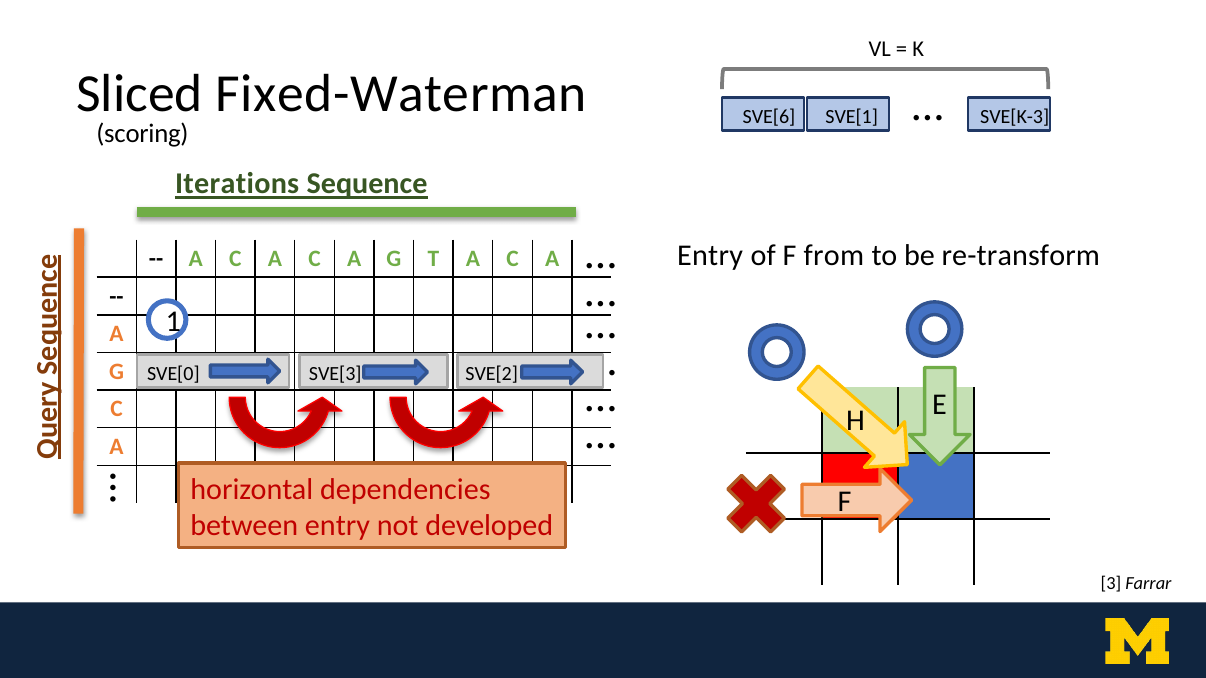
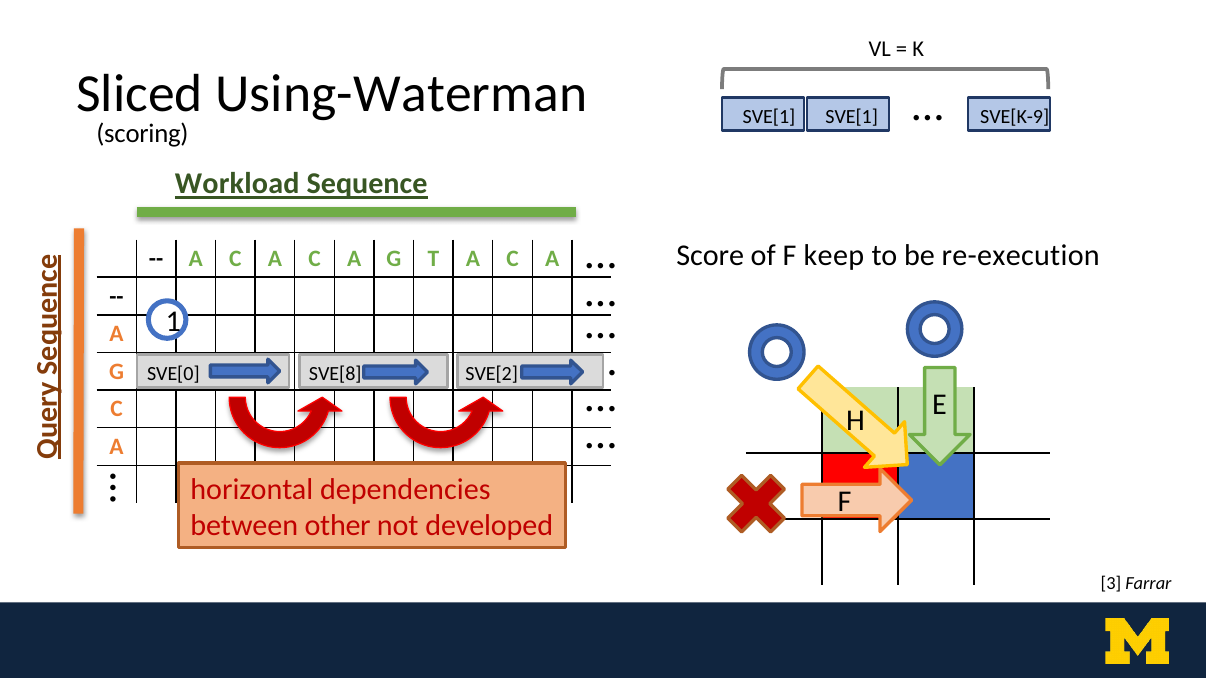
Fixed-Waterman: Fixed-Waterman -> Using-Waterman
SVE[6 at (769, 117): SVE[6 -> SVE[1
SVE[K-3: SVE[K-3 -> SVE[K-9
Iterations: Iterations -> Workload
Entry at (710, 255): Entry -> Score
from: from -> keep
re-transform: re-transform -> re-execution
SVE[3: SVE[3 -> SVE[8
between entry: entry -> other
